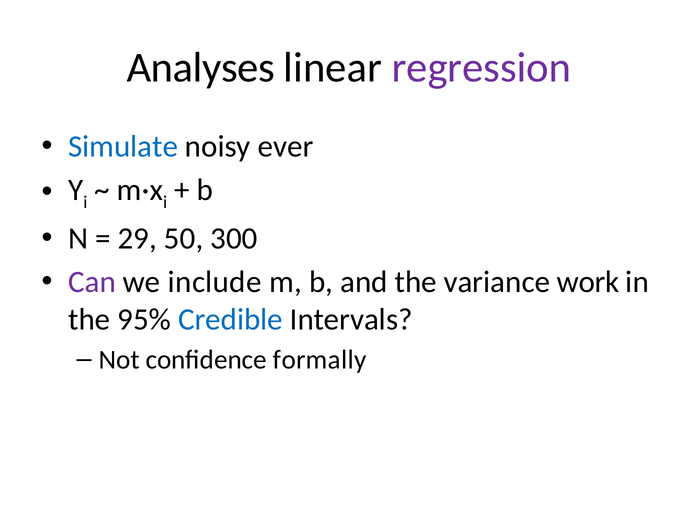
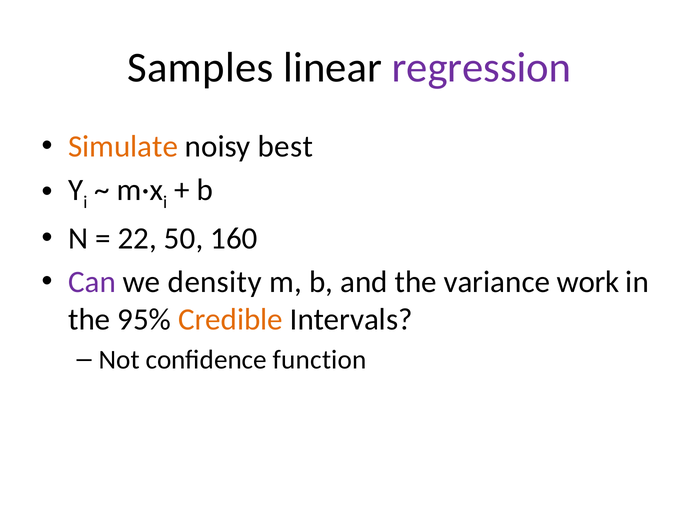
Analyses: Analyses -> Samples
Simulate colour: blue -> orange
ever: ever -> best
29: 29 -> 22
300: 300 -> 160
include: include -> density
Credible colour: blue -> orange
formally: formally -> function
